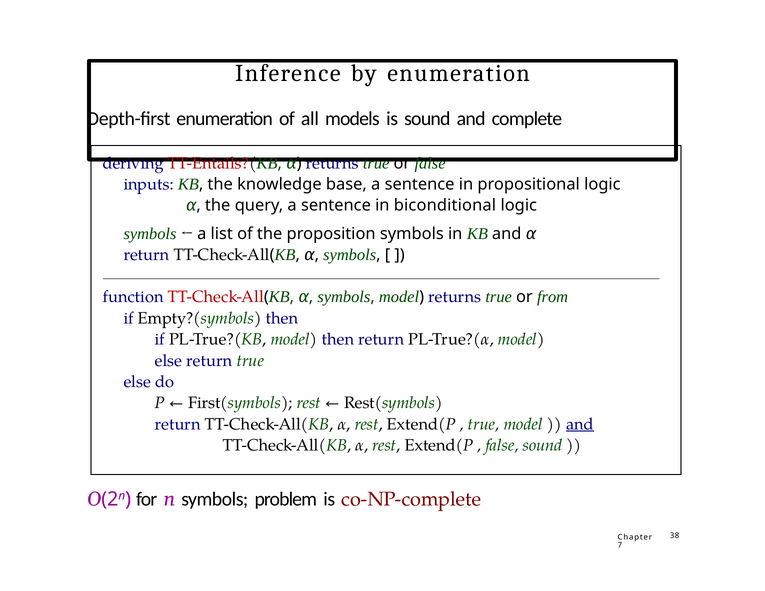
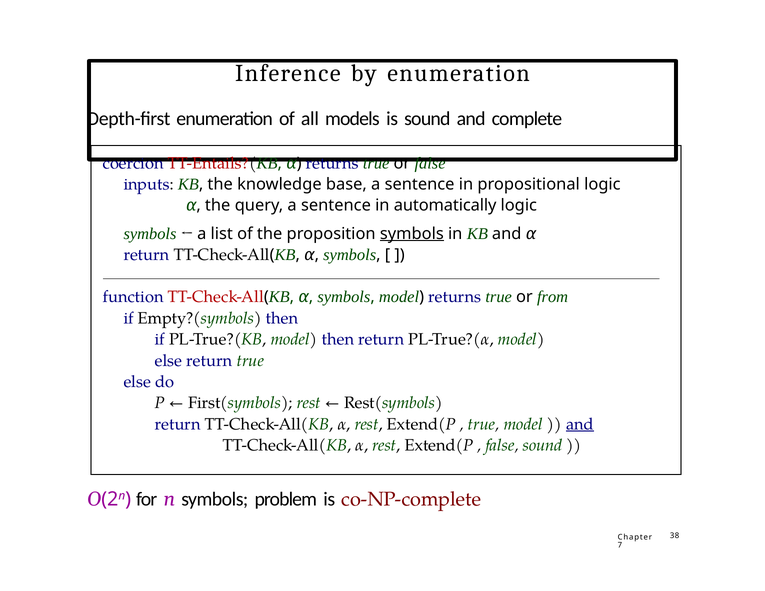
deriving: deriving -> coercion
biconditional: biconditional -> automatically
symbols at (412, 234) underline: none -> present
